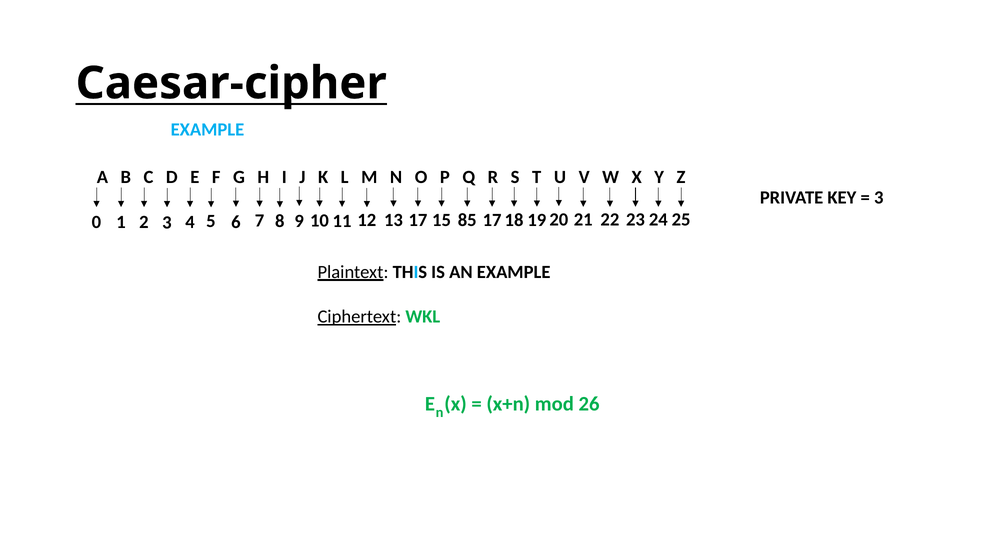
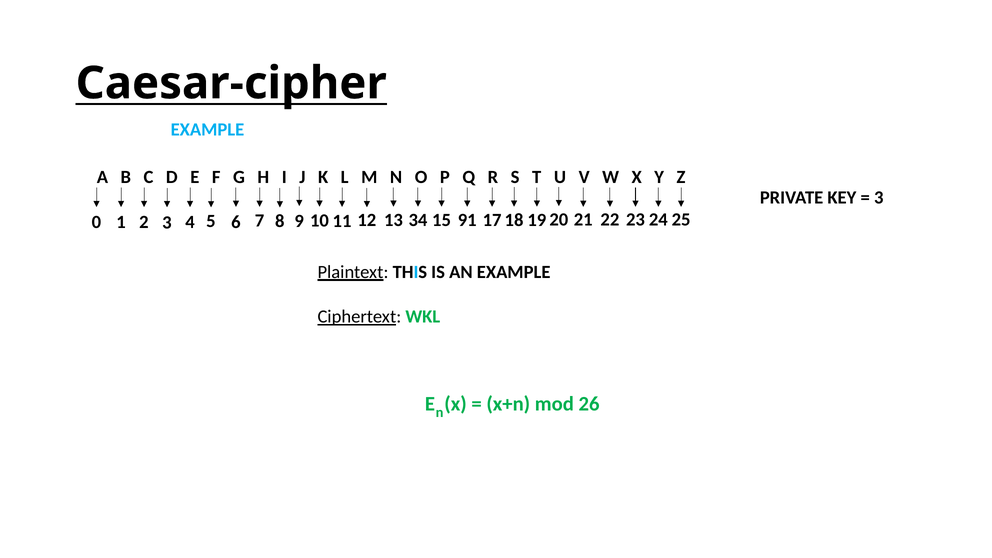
17: 17 -> 34
85: 85 -> 91
